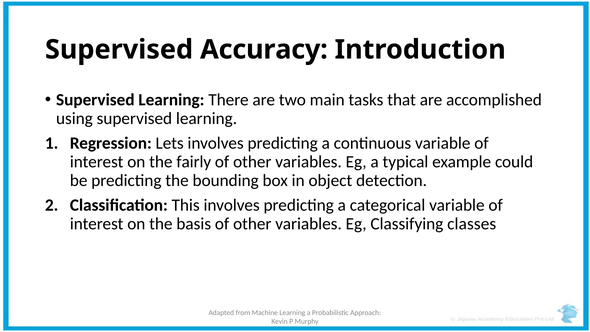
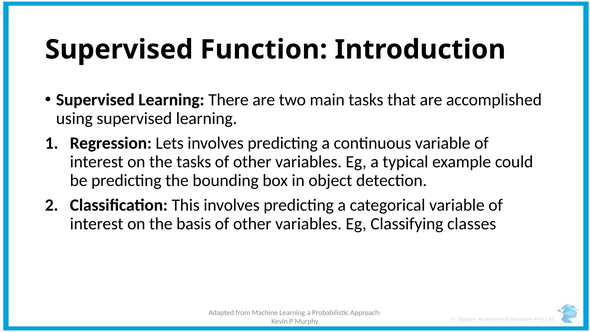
Accuracy: Accuracy -> Function
the fairly: fairly -> tasks
